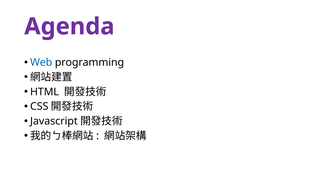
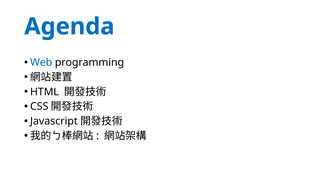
Agenda colour: purple -> blue
